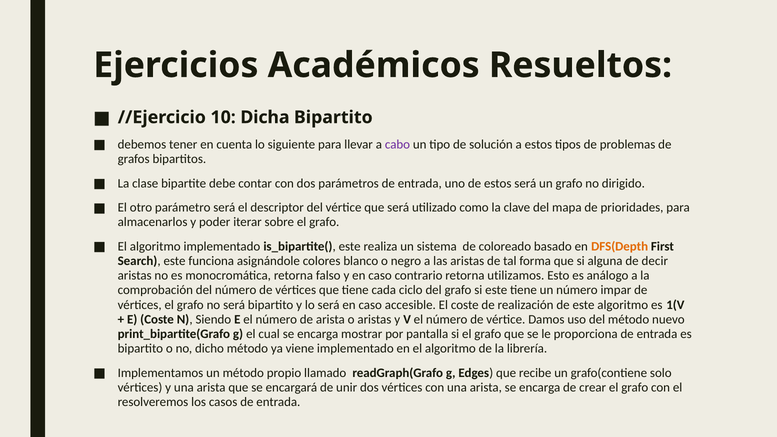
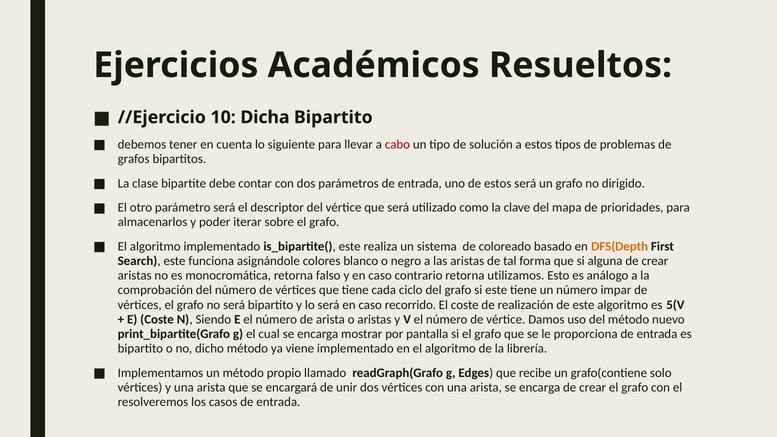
cabo colour: purple -> red
alguna de decir: decir -> crear
accesible: accesible -> recorrido
1(V: 1(V -> 5(V
